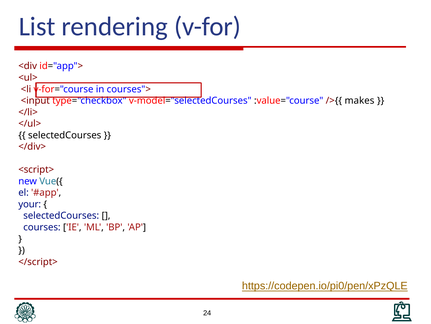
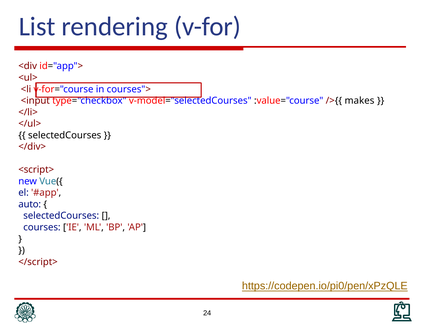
your: your -> auto
